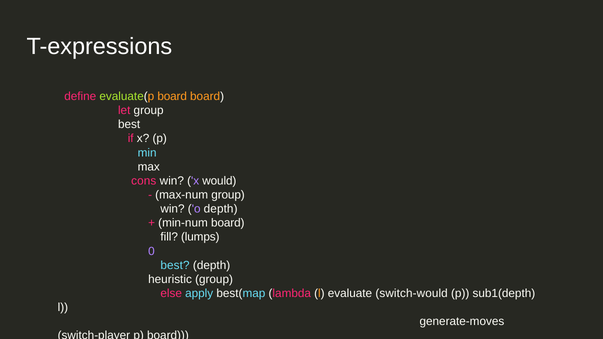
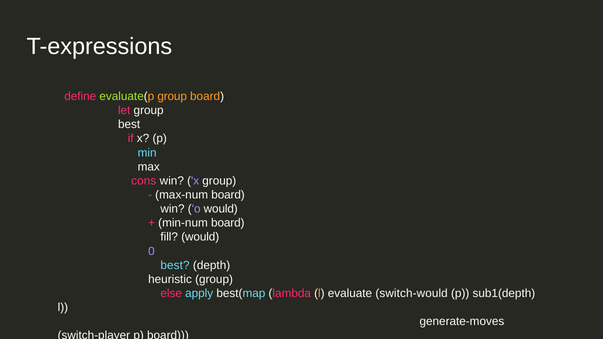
evaluate(p board: board -> group
x would: would -> group
max-num group: group -> board
o depth: depth -> would
fill lumps: lumps -> would
